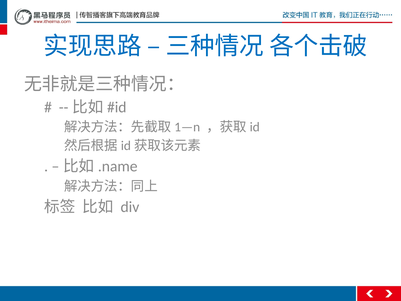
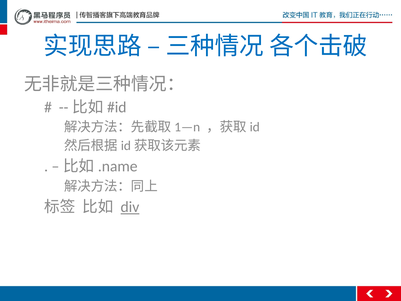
div underline: none -> present
